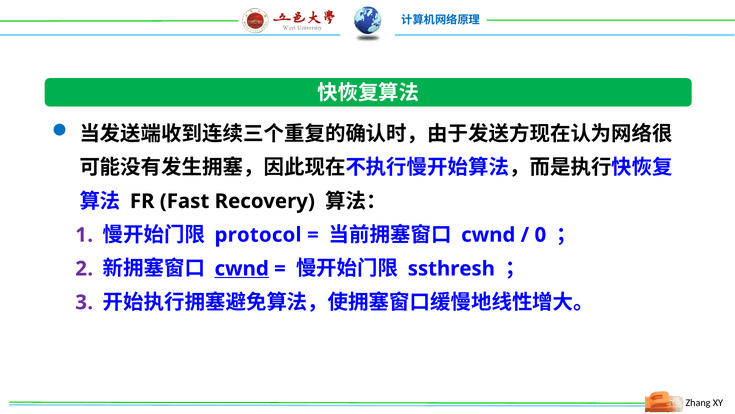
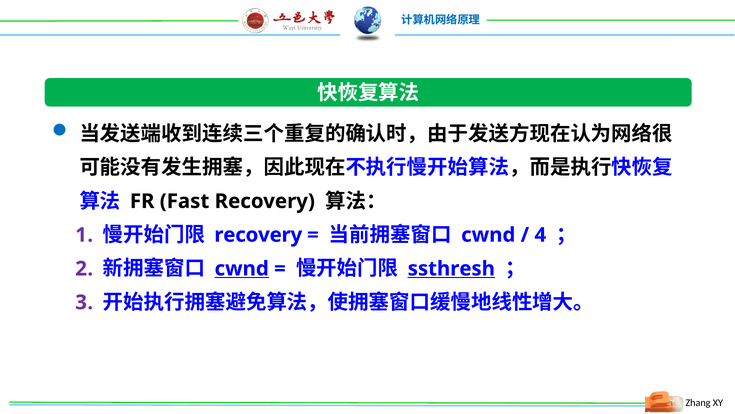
protocol at (258, 235): protocol -> recovery
0: 0 -> 4
ssthresh underline: none -> present
